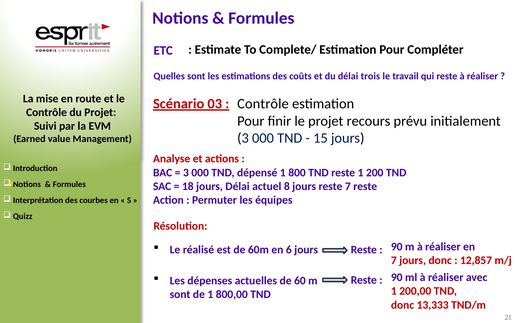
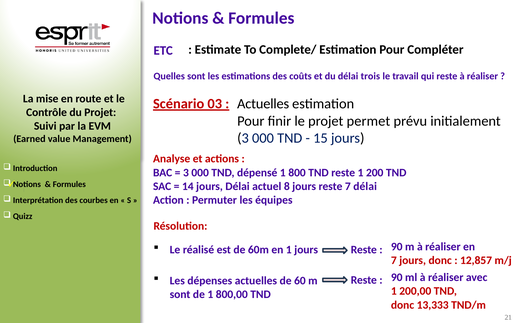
Contrôle at (263, 104): Contrôle -> Actuelles
recours: recours -> permet
18: 18 -> 14
7 reste: reste -> délai
en 6: 6 -> 1
